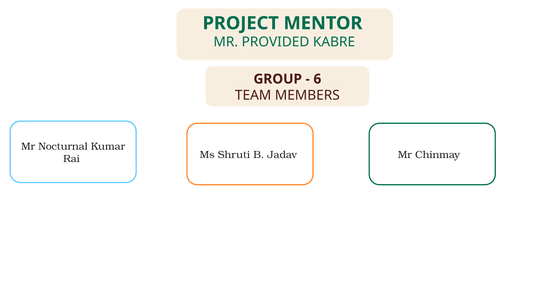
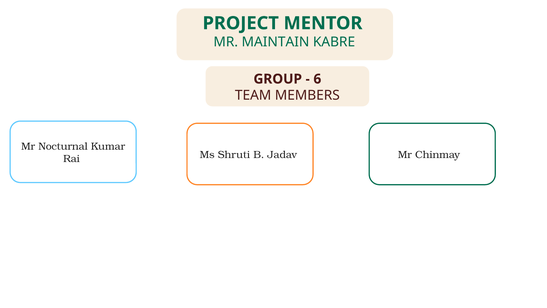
PROVIDED: PROVIDED -> MAINTAIN
